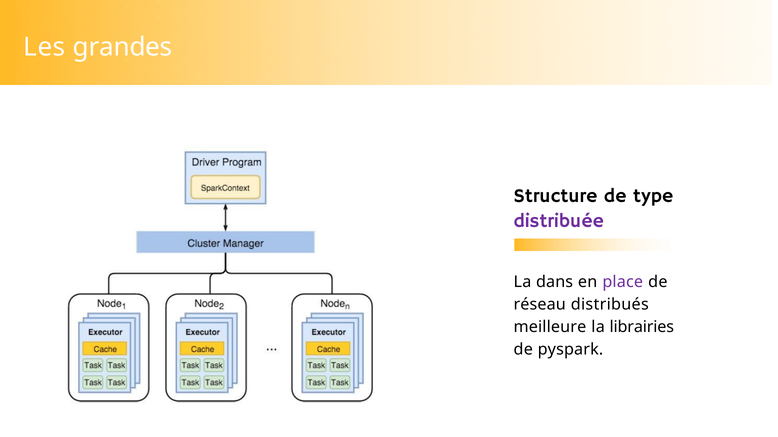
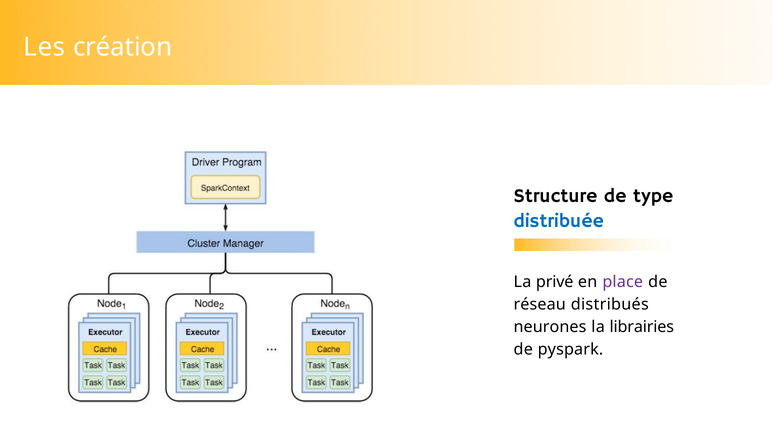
grandes: grandes -> création
distribuée colour: purple -> blue
dans: dans -> privé
meilleure: meilleure -> neurones
